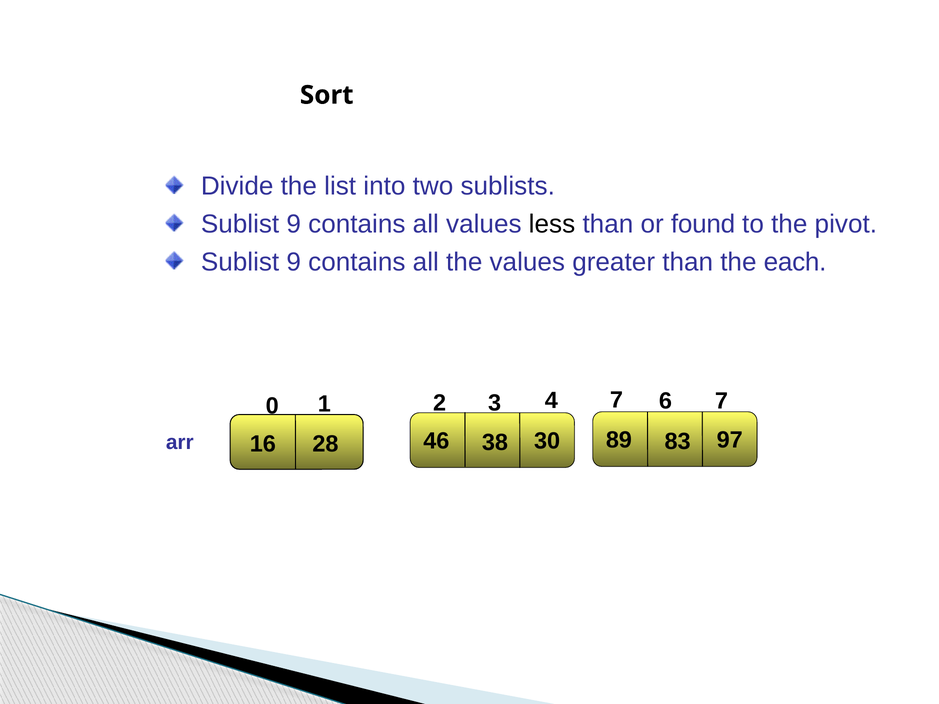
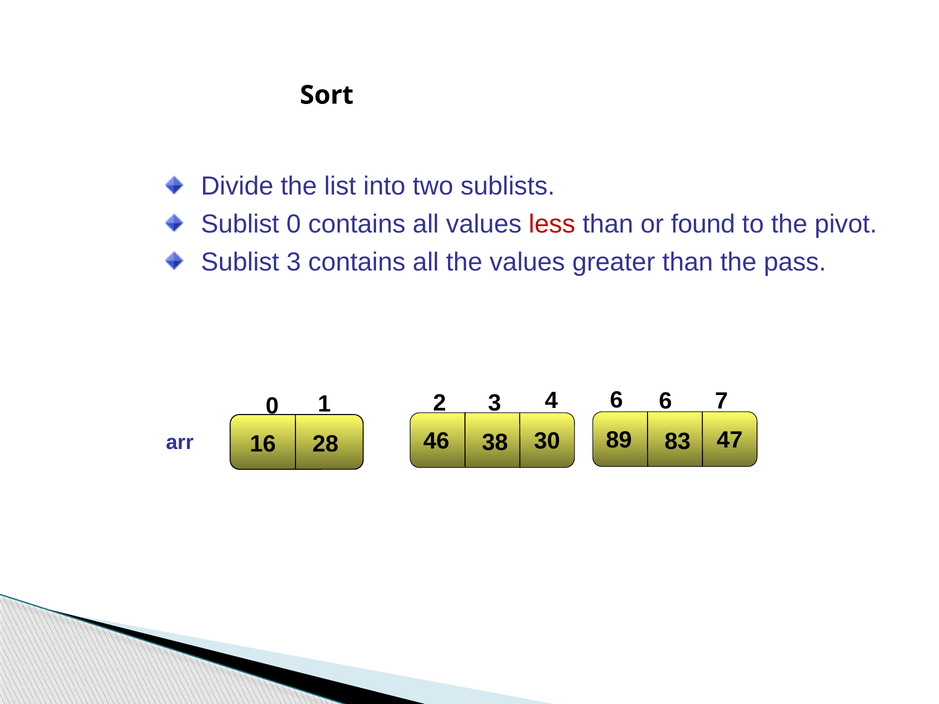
9 at (294, 224): 9 -> 0
less colour: black -> red
9 at (294, 262): 9 -> 3
each: each -> pass
7 at (617, 400): 7 -> 6
97: 97 -> 47
